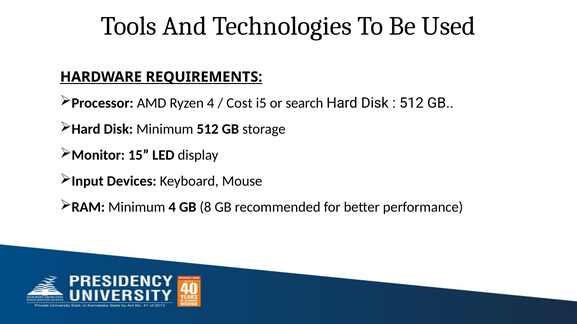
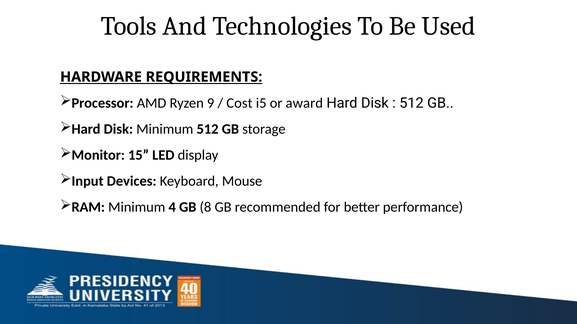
Ryzen 4: 4 -> 9
search: search -> award
